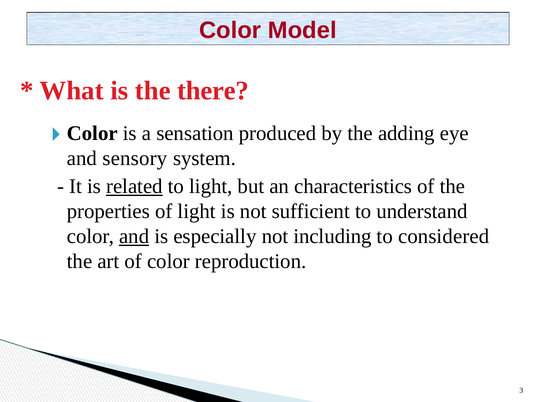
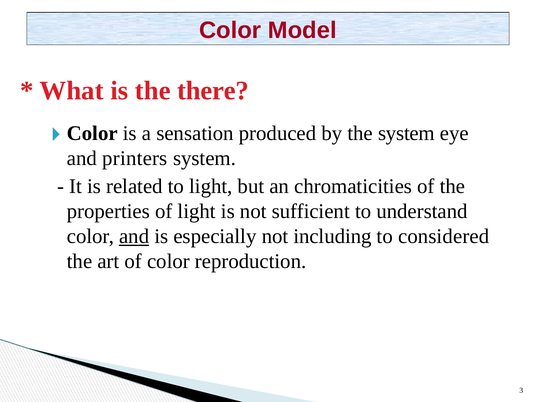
the adding: adding -> system
sensory: sensory -> printers
related underline: present -> none
characteristics: characteristics -> chromaticities
